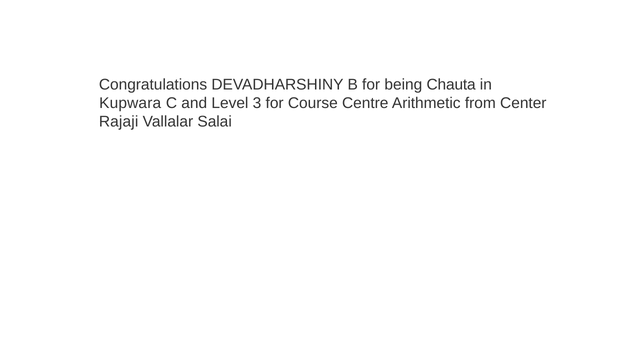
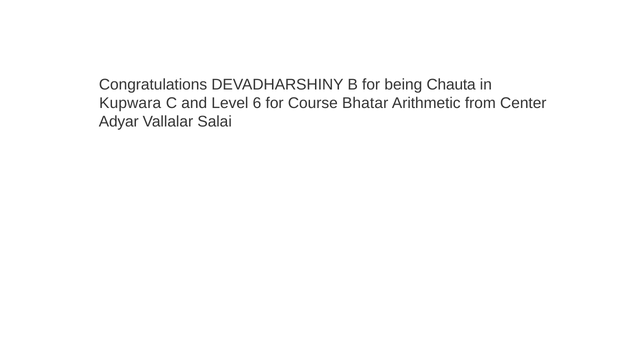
3: 3 -> 6
Centre: Centre -> Bhatar
Rajaji: Rajaji -> Adyar
